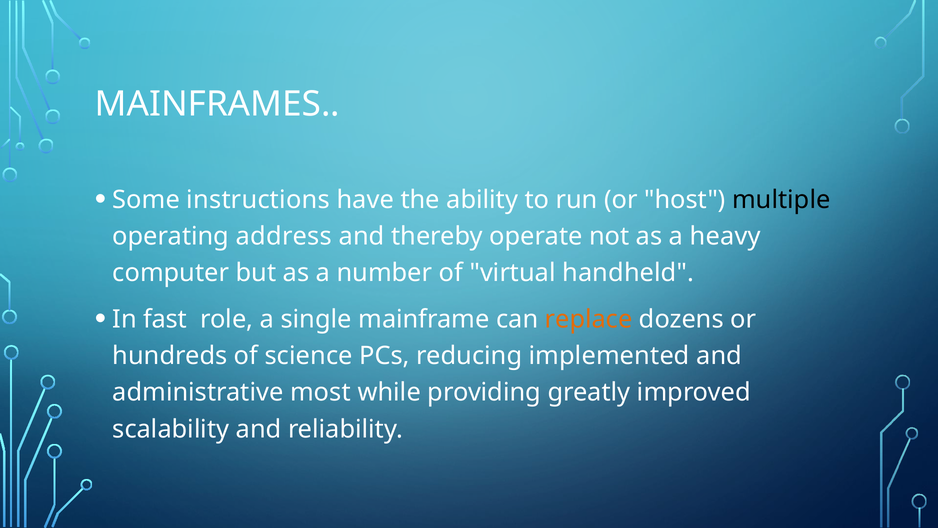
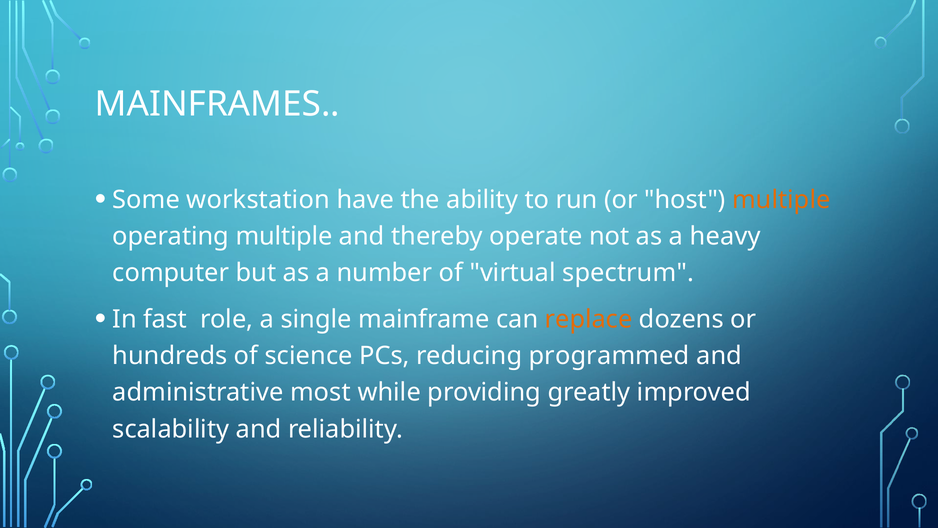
instructions: instructions -> workstation
multiple at (781, 200) colour: black -> orange
operating address: address -> multiple
handheld: handheld -> spectrum
implemented: implemented -> programmed
